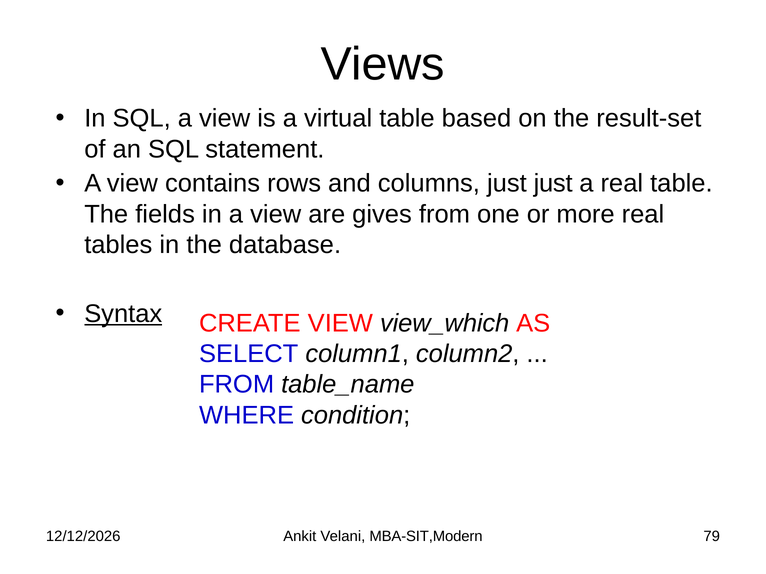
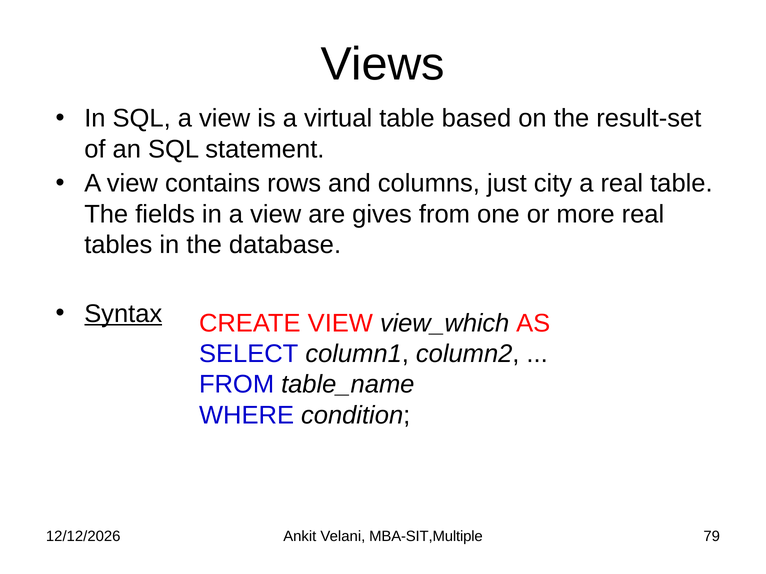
just just: just -> city
MBA-SIT,Modern: MBA-SIT,Modern -> MBA-SIT,Multiple
